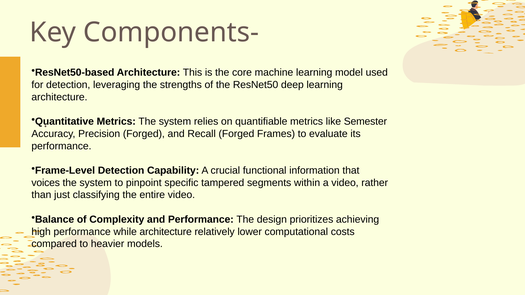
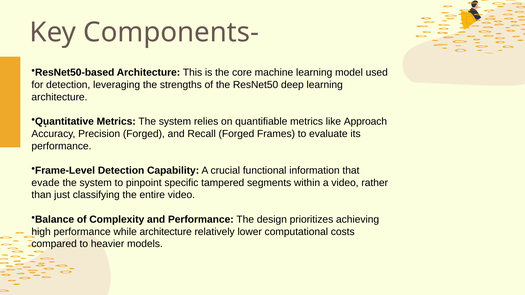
Semester: Semester -> Approach
voices: voices -> evade
